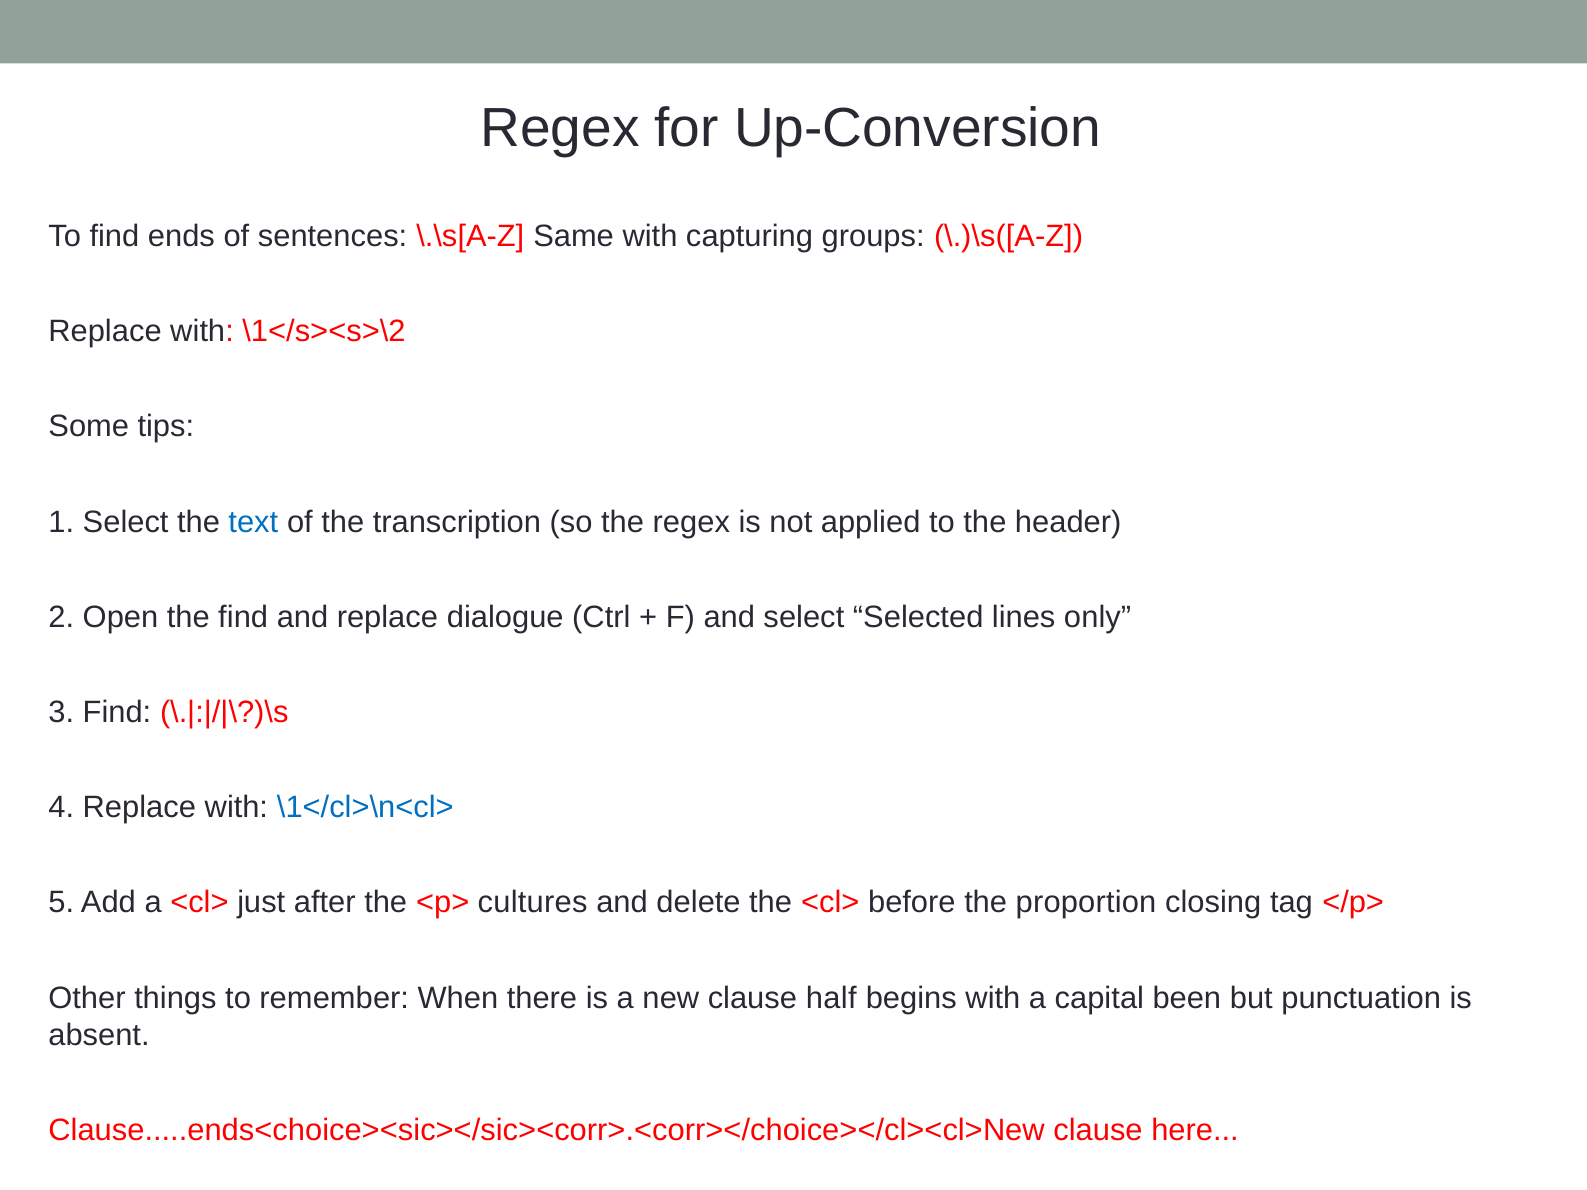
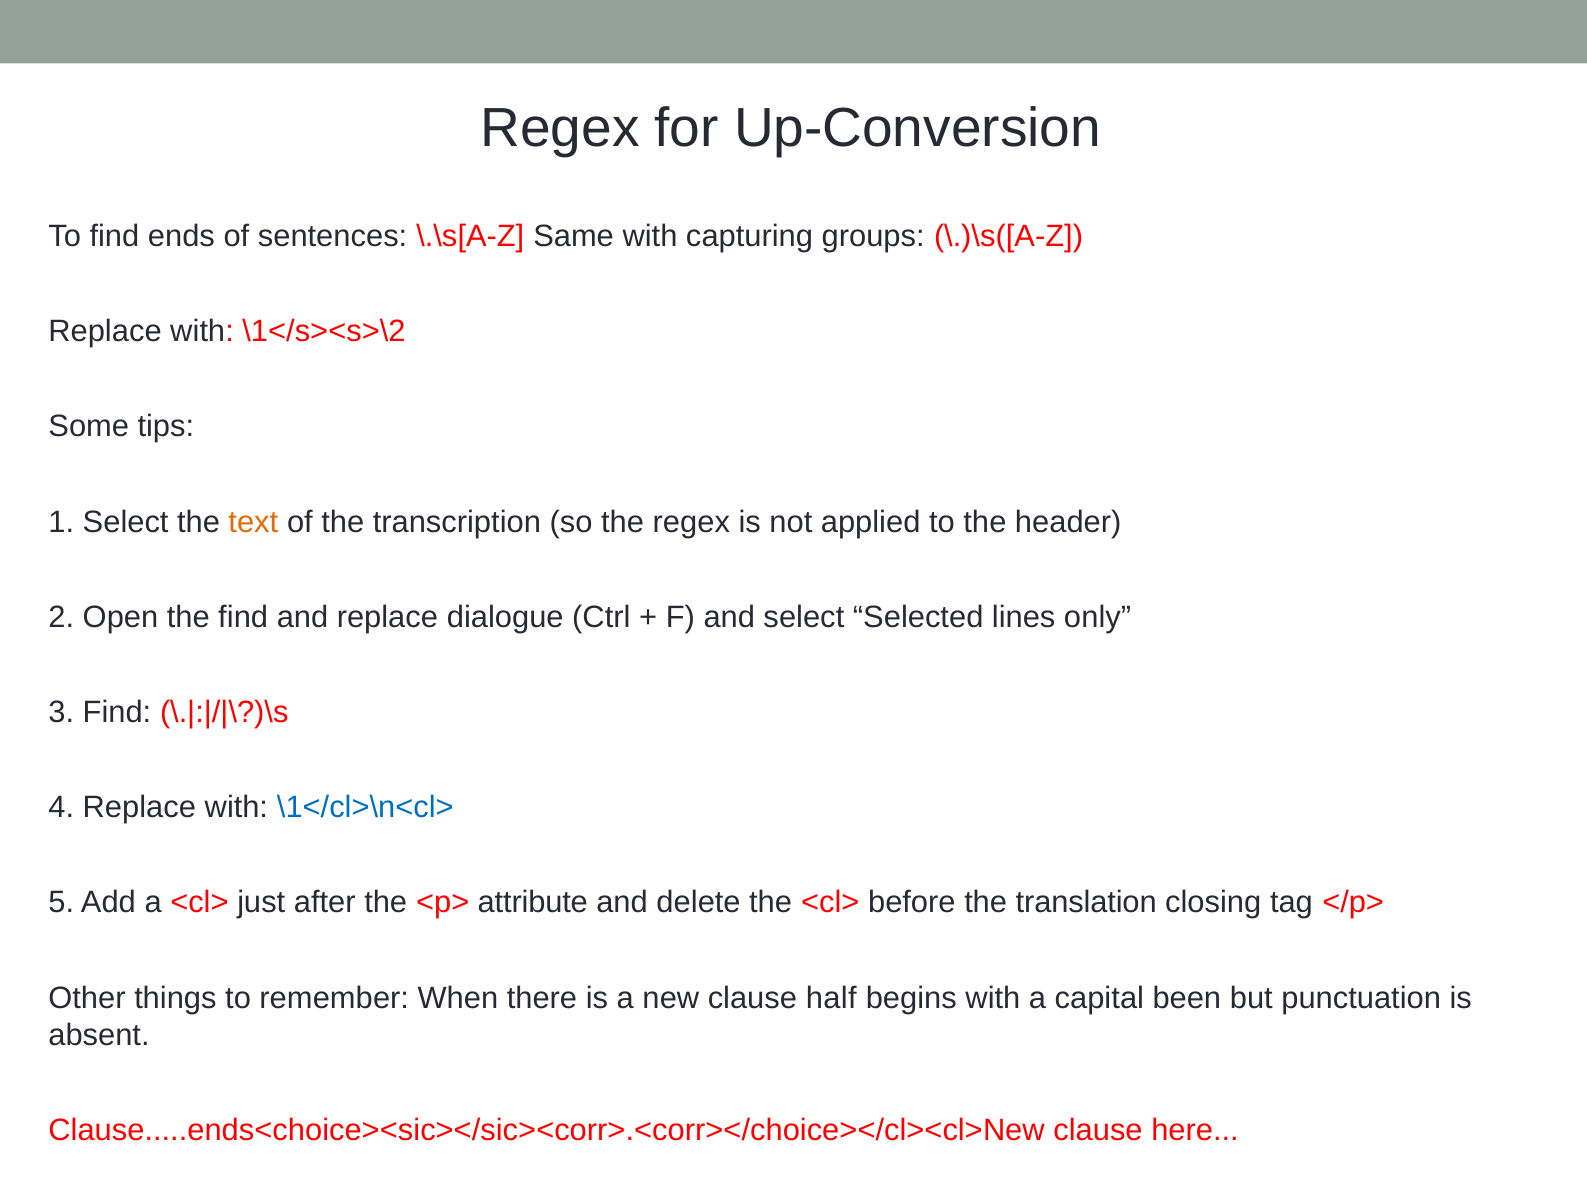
text colour: blue -> orange
cultures: cultures -> attribute
proportion: proportion -> translation
